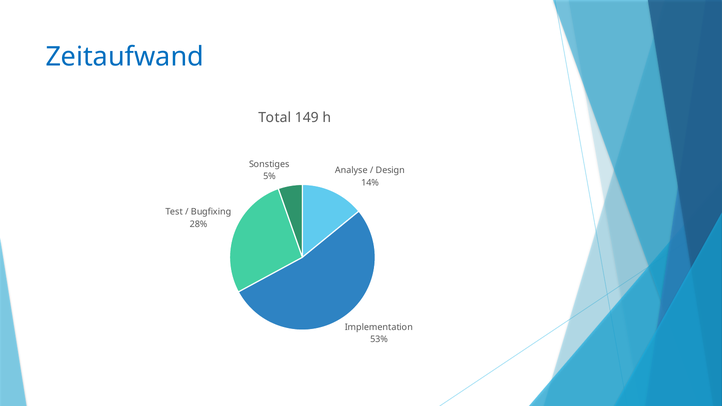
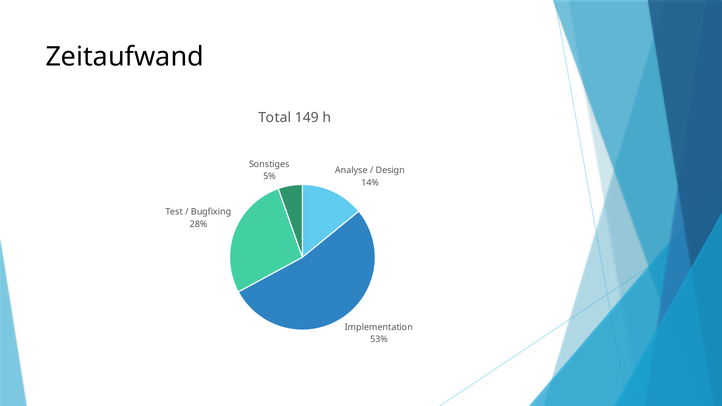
Zeitaufwand colour: blue -> black
